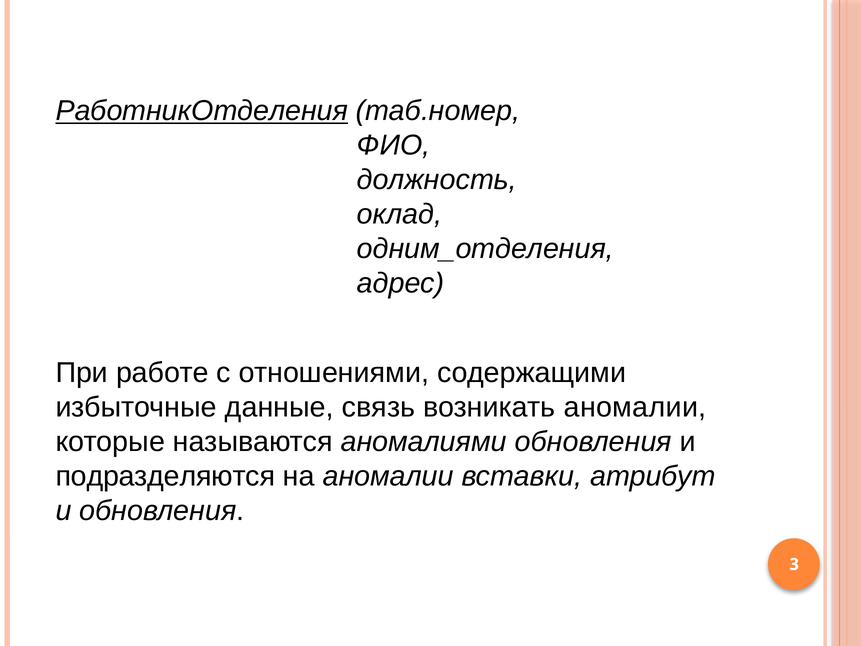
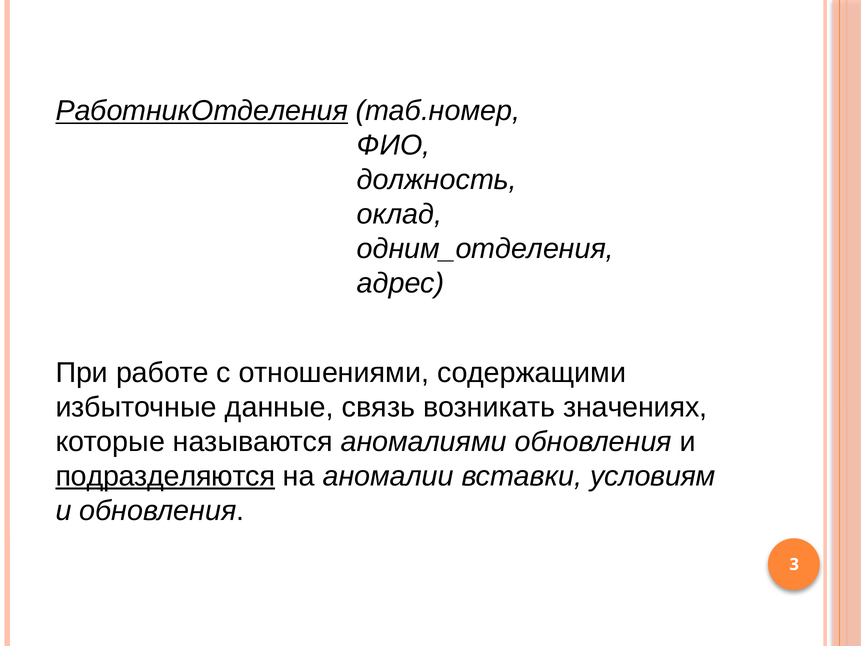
возникать аномалии: аномалии -> значениях
подразделяются underline: none -> present
атрибут: атрибут -> условиям
